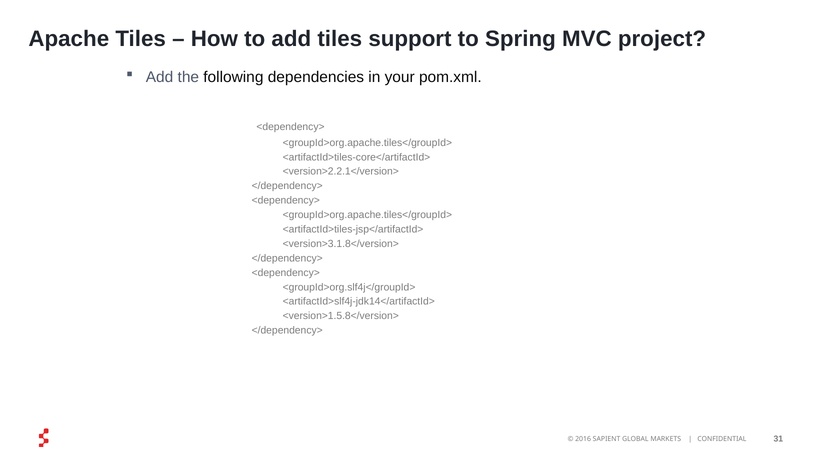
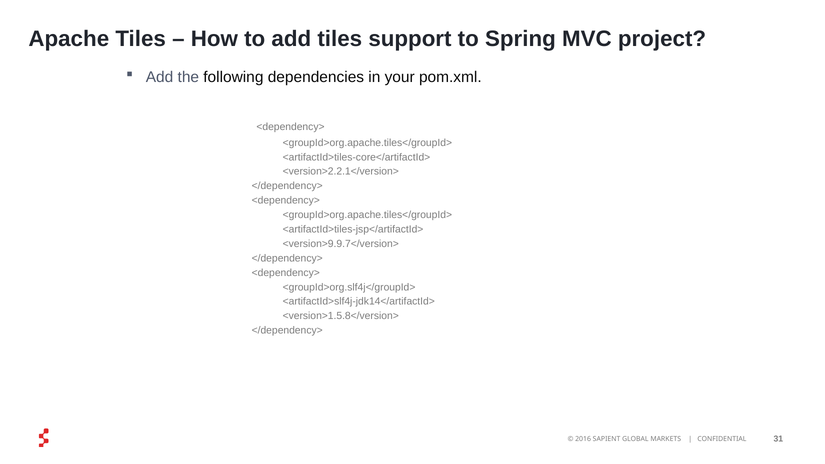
<version>3.1.8</version>: <version>3.1.8</version> -> <version>9.9.7</version>
